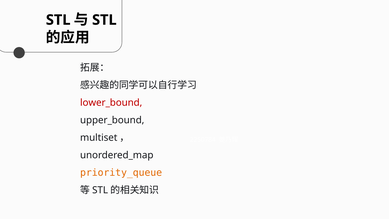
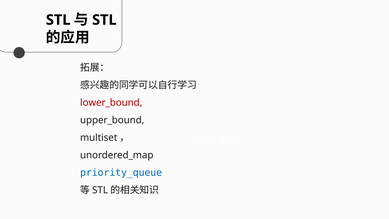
priority_queue colour: orange -> blue
